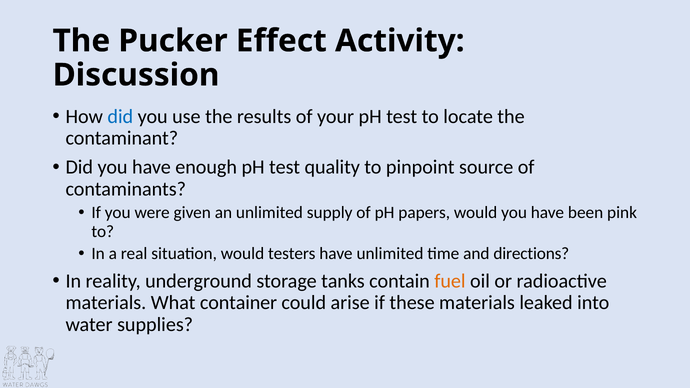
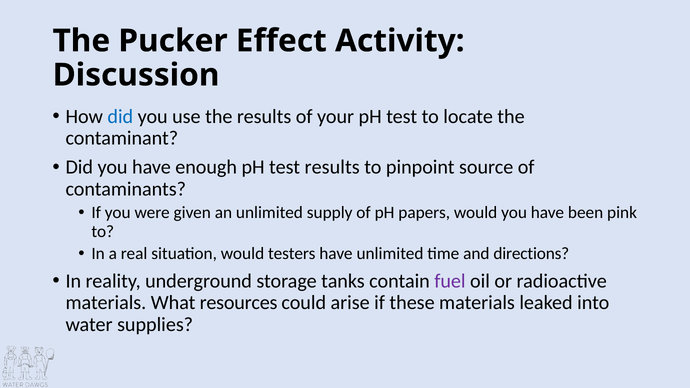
test quality: quality -> results
fuel colour: orange -> purple
container: container -> resources
